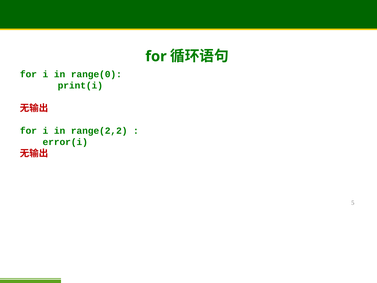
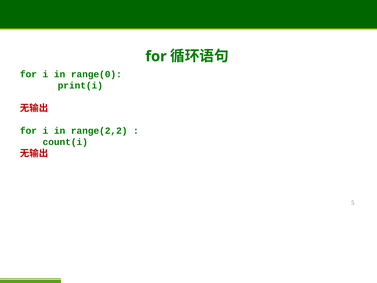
error(i: error(i -> count(i
